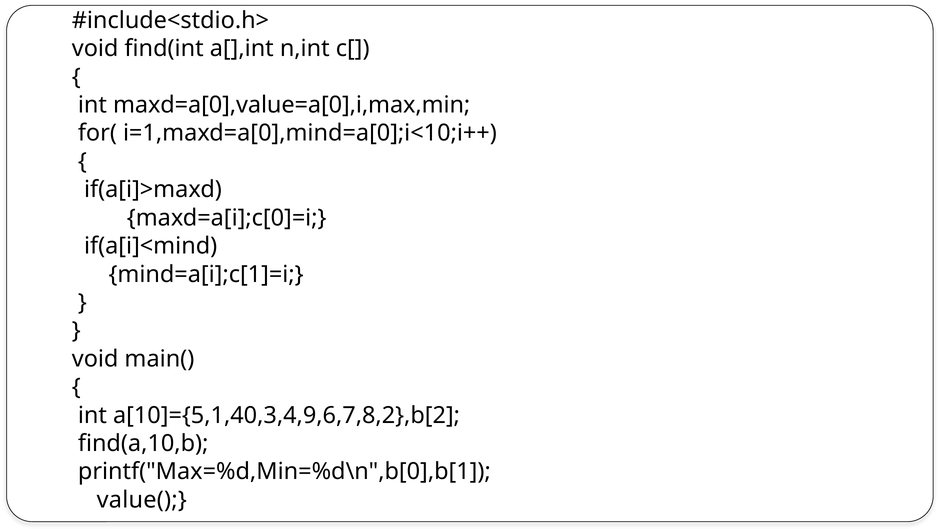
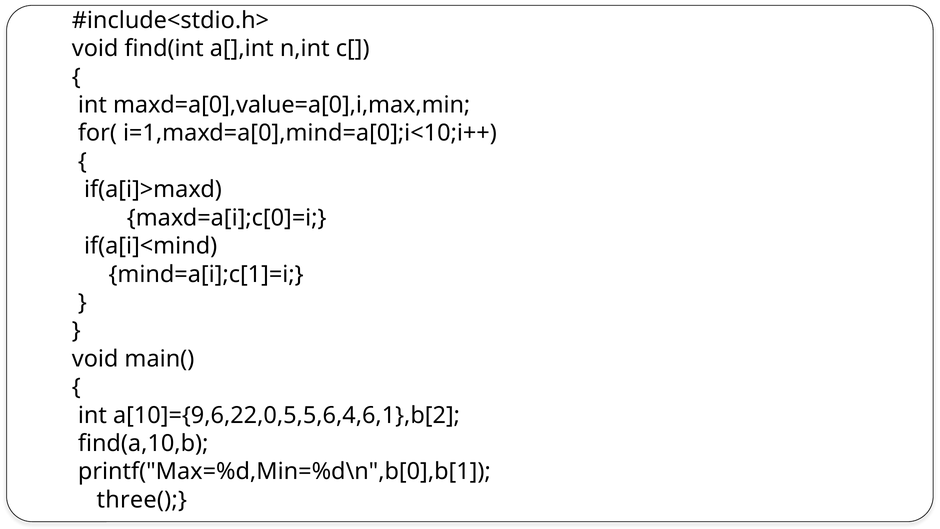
a[10]={5,1,40,3,4,9,6,7,8,2},b[2: a[10]={5,1,40,3,4,9,6,7,8,2},b[2 -> a[10]={9,6,22,0,5,5,6,4,6,1},b[2
value(: value( -> three(
